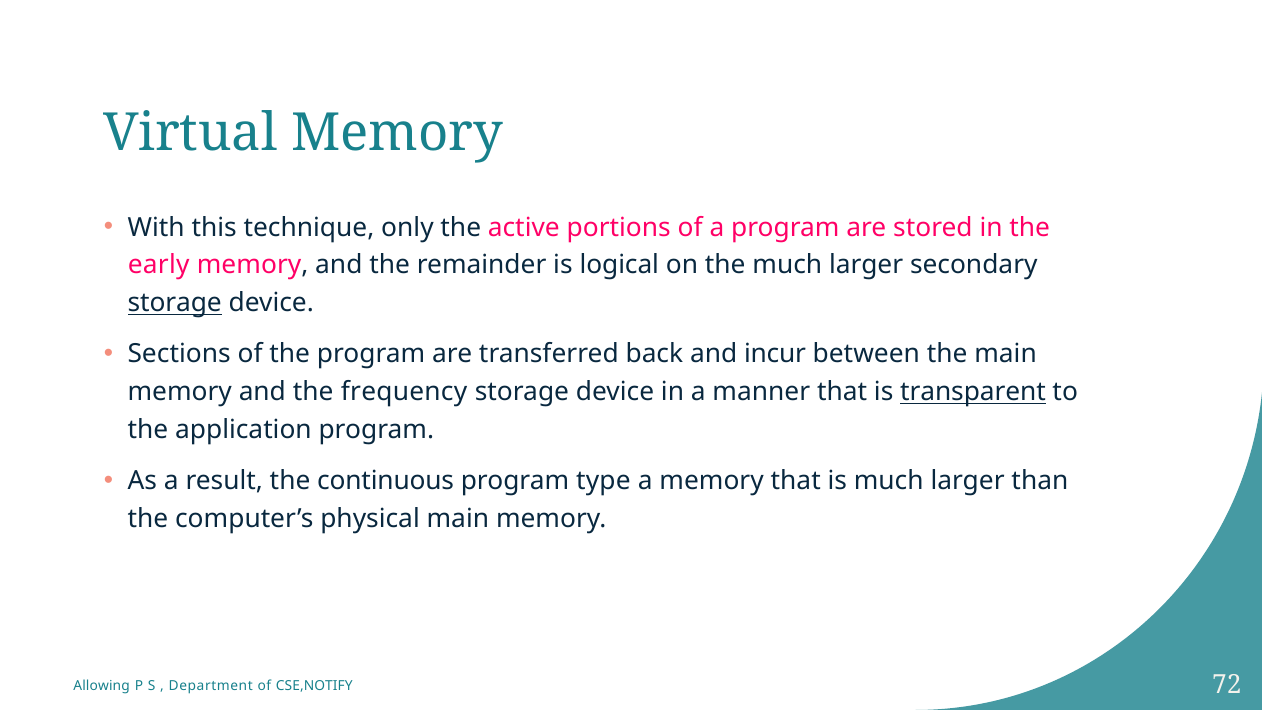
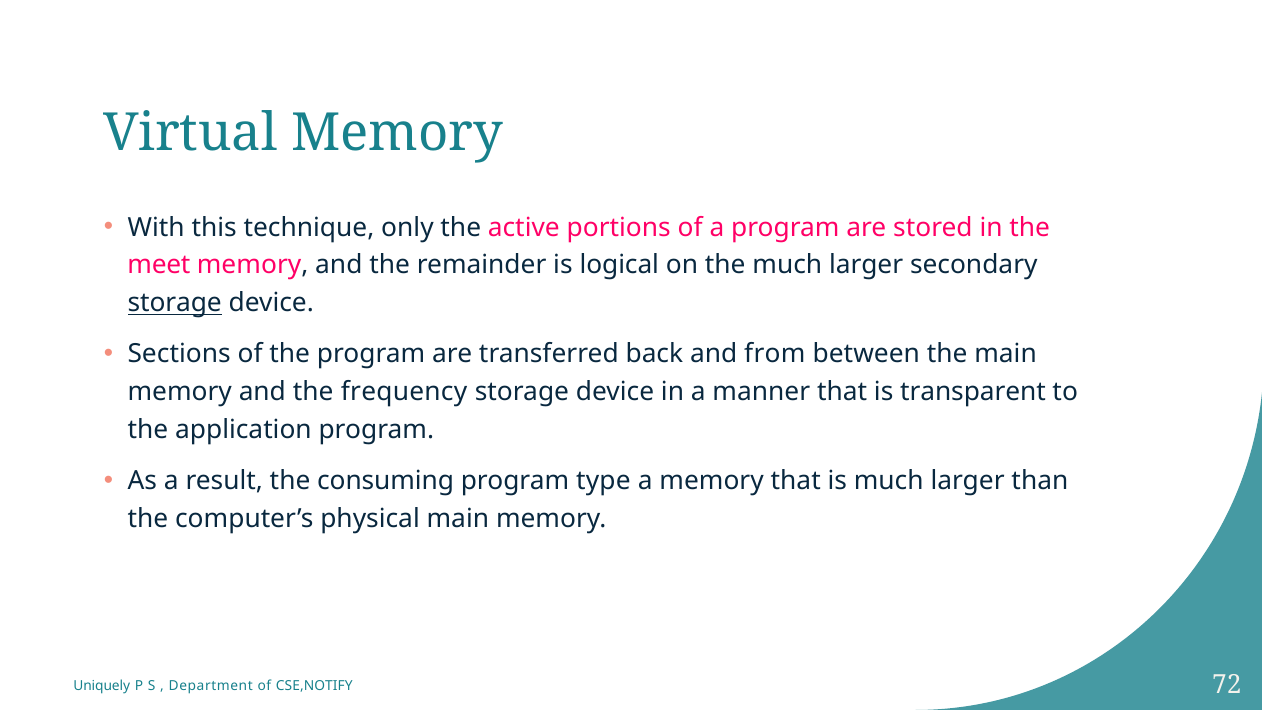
early: early -> meet
incur: incur -> from
transparent underline: present -> none
continuous: continuous -> consuming
Allowing: Allowing -> Uniquely
